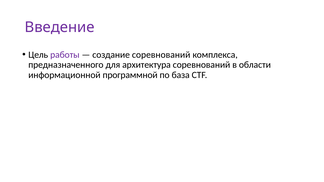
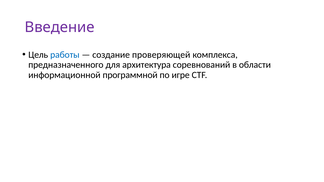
работы colour: purple -> blue
создание соревнований: соревнований -> проверяющей
база: база -> игре
